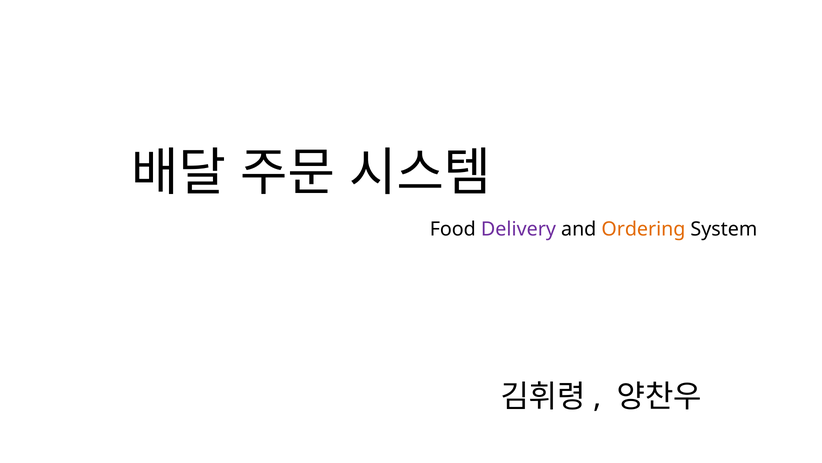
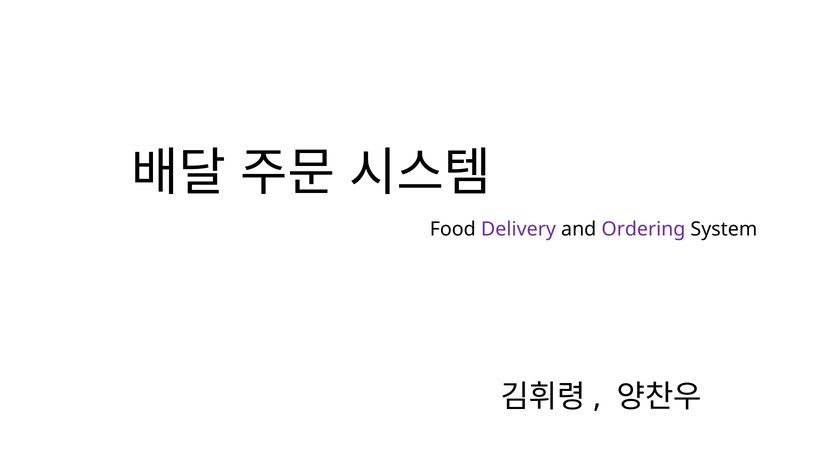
Ordering colour: orange -> purple
